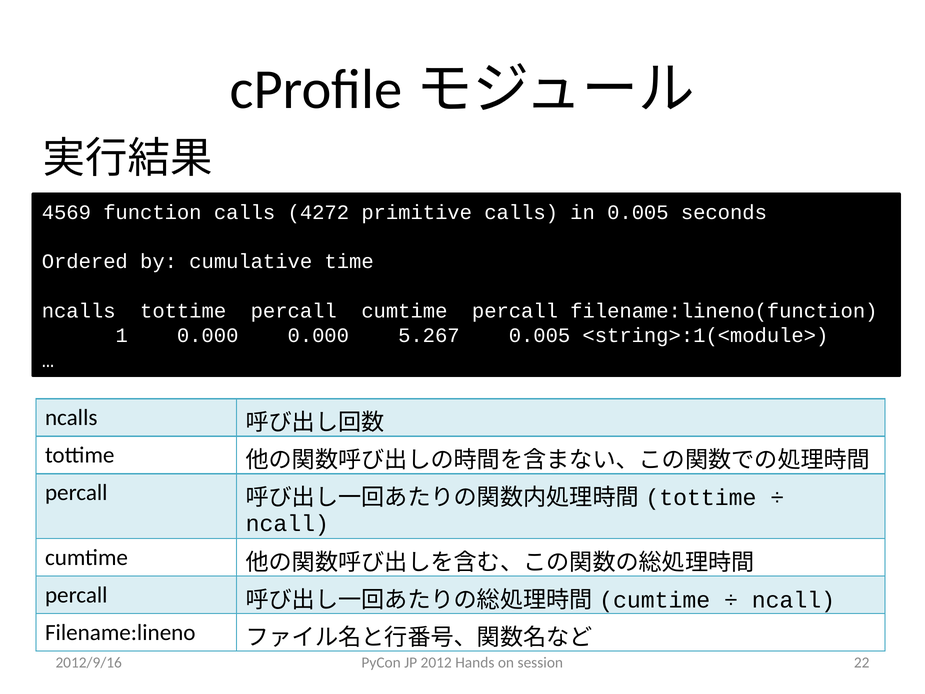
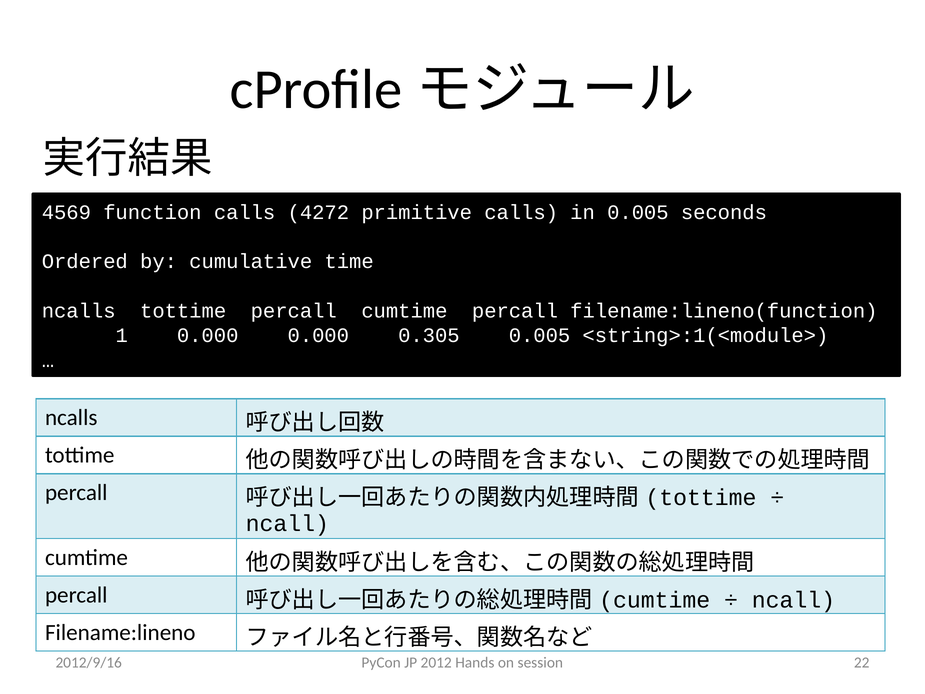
5.267: 5.267 -> 0.305
